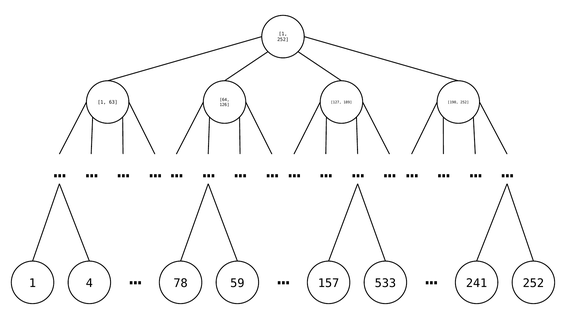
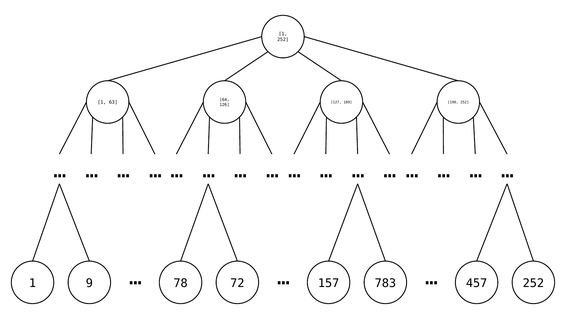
241: 241 -> 457
4: 4 -> 9
59: 59 -> 72
533: 533 -> 783
